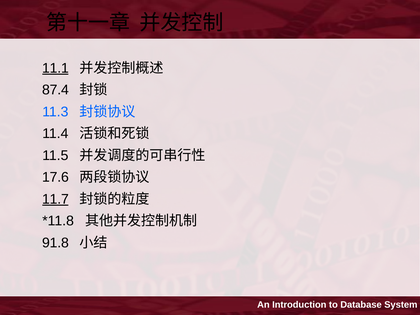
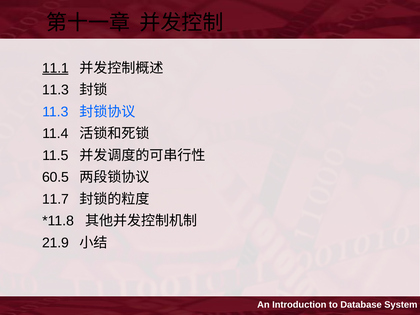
87.4 at (55, 90): 87.4 -> 11.3
17.6: 17.6 -> 60.5
11.7 underline: present -> none
91.8: 91.8 -> 21.9
